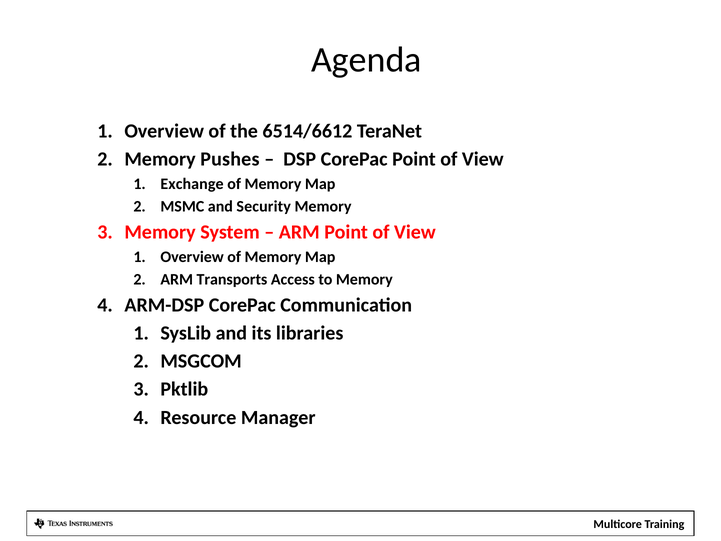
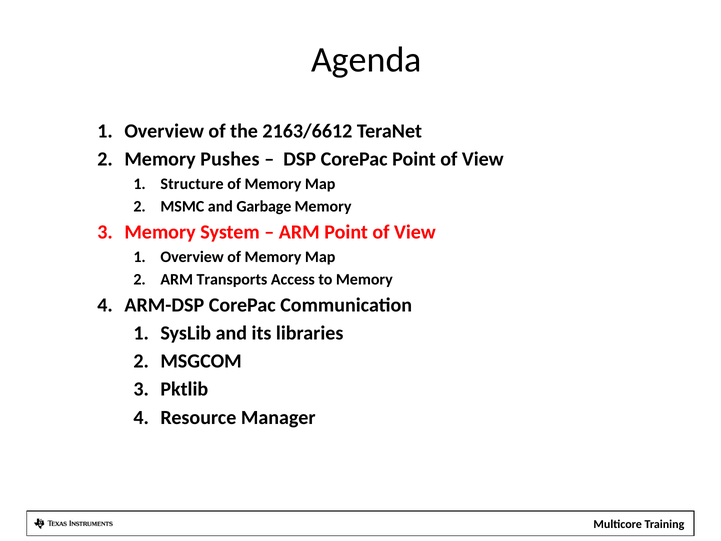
6514/6612: 6514/6612 -> 2163/6612
Exchange: Exchange -> Structure
Security: Security -> Garbage
